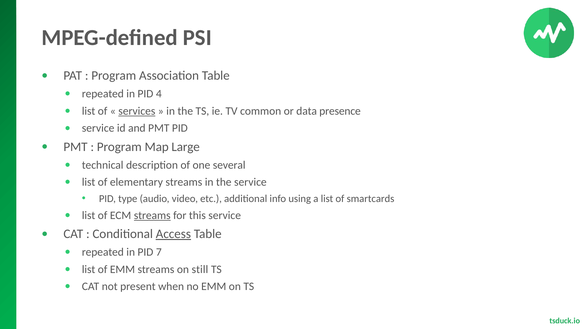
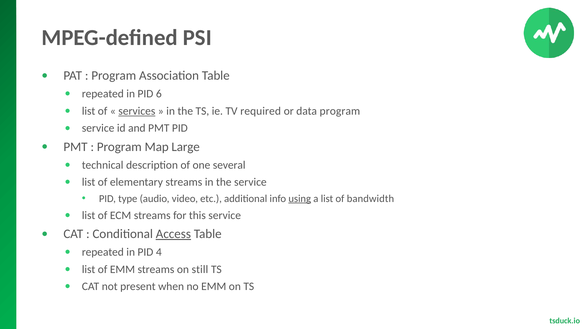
4: 4 -> 6
common: common -> required
data presence: presence -> program
using underline: none -> present
smartcards: smartcards -> bandwidth
streams at (152, 216) underline: present -> none
7: 7 -> 4
